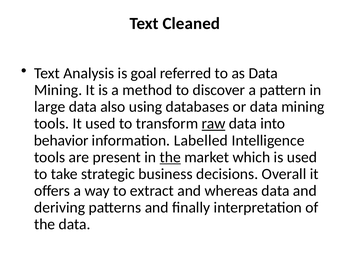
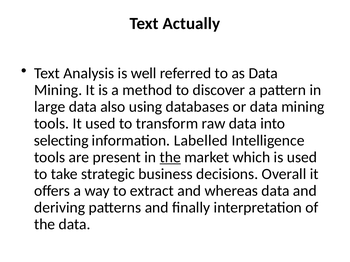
Cleaned: Cleaned -> Actually
goal: goal -> well
raw underline: present -> none
behavior: behavior -> selecting
